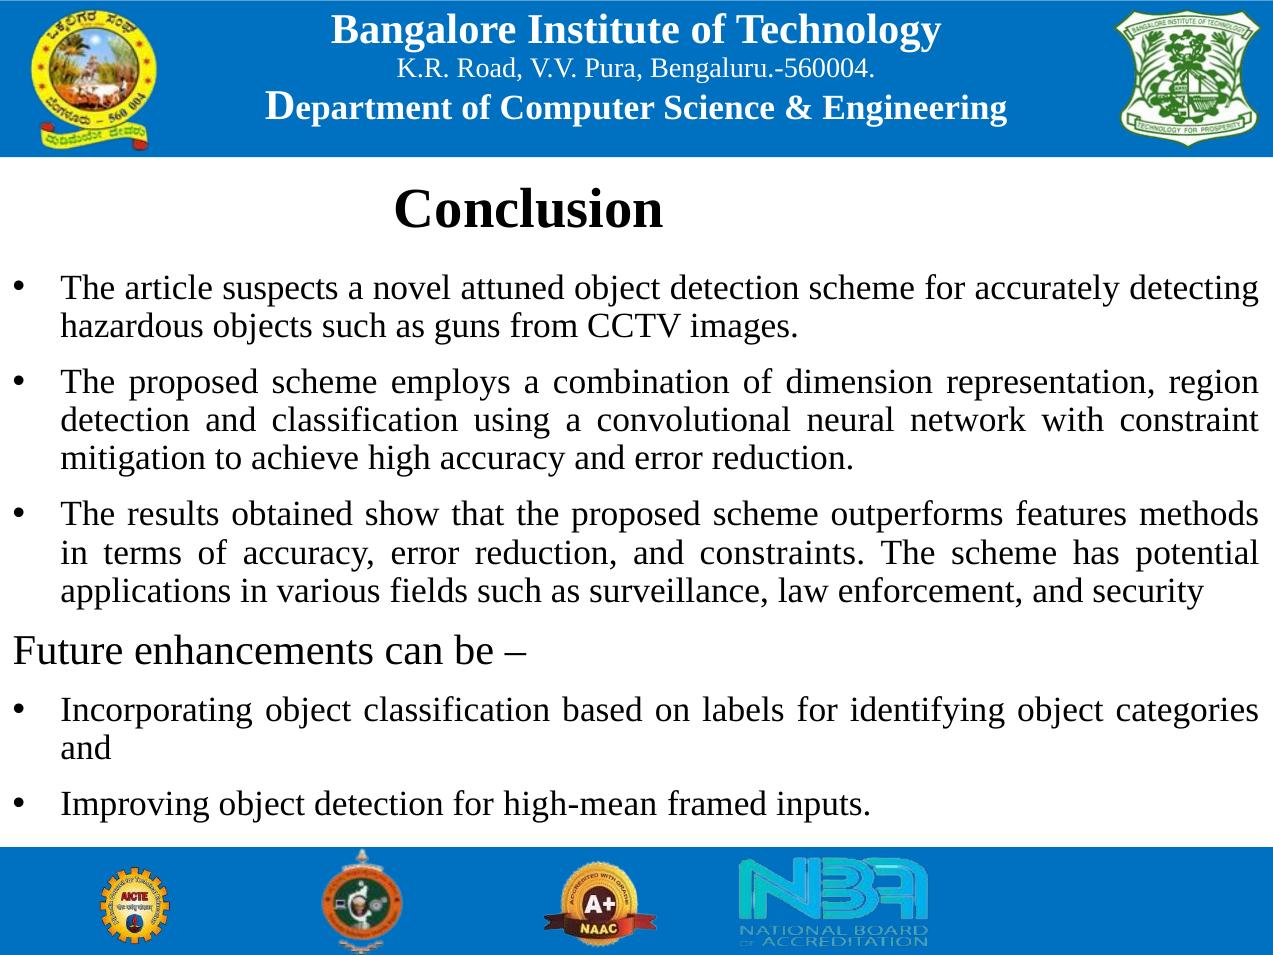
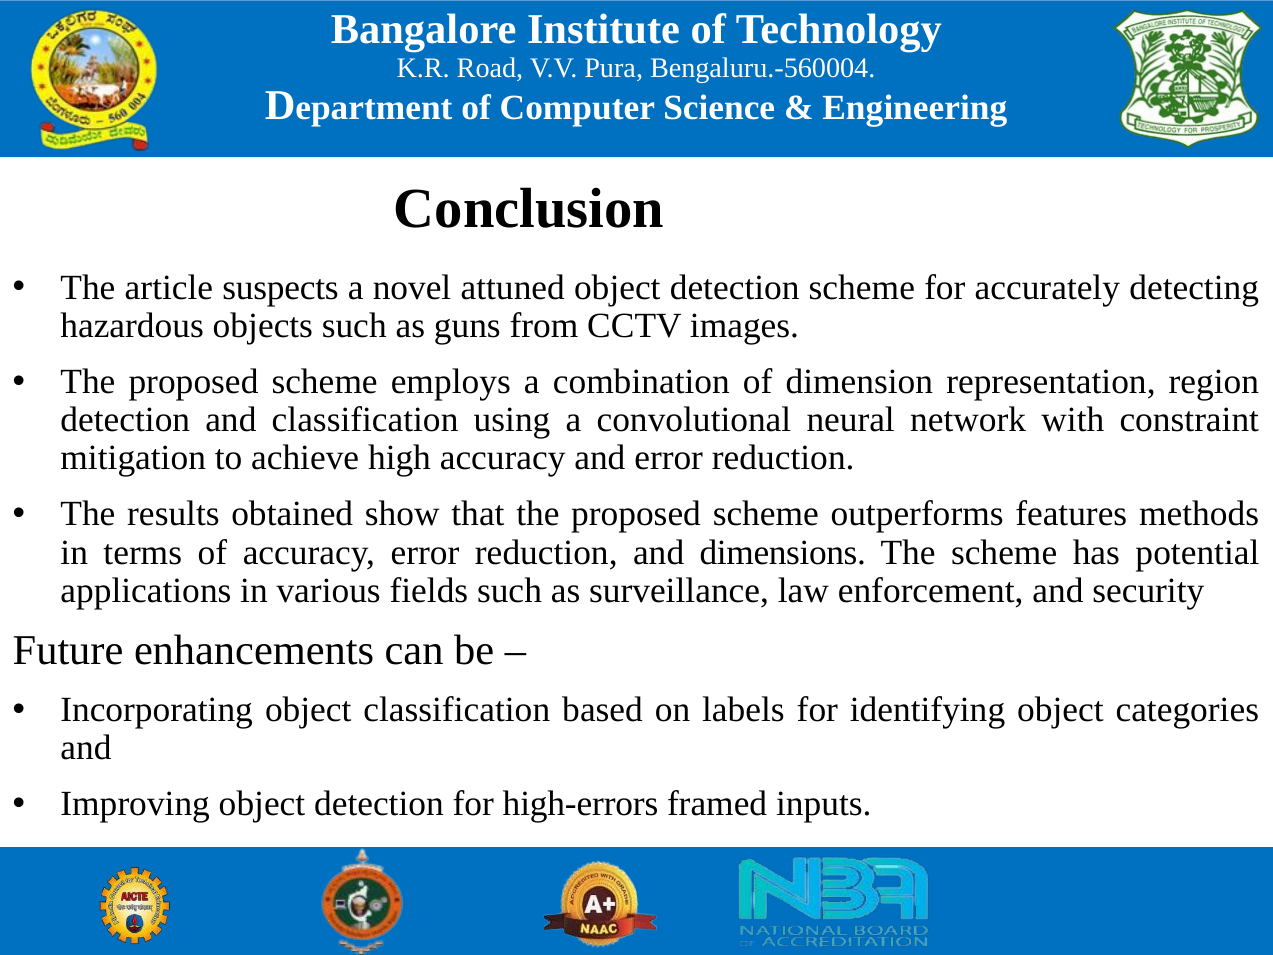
constraints: constraints -> dimensions
high-mean: high-mean -> high-errors
